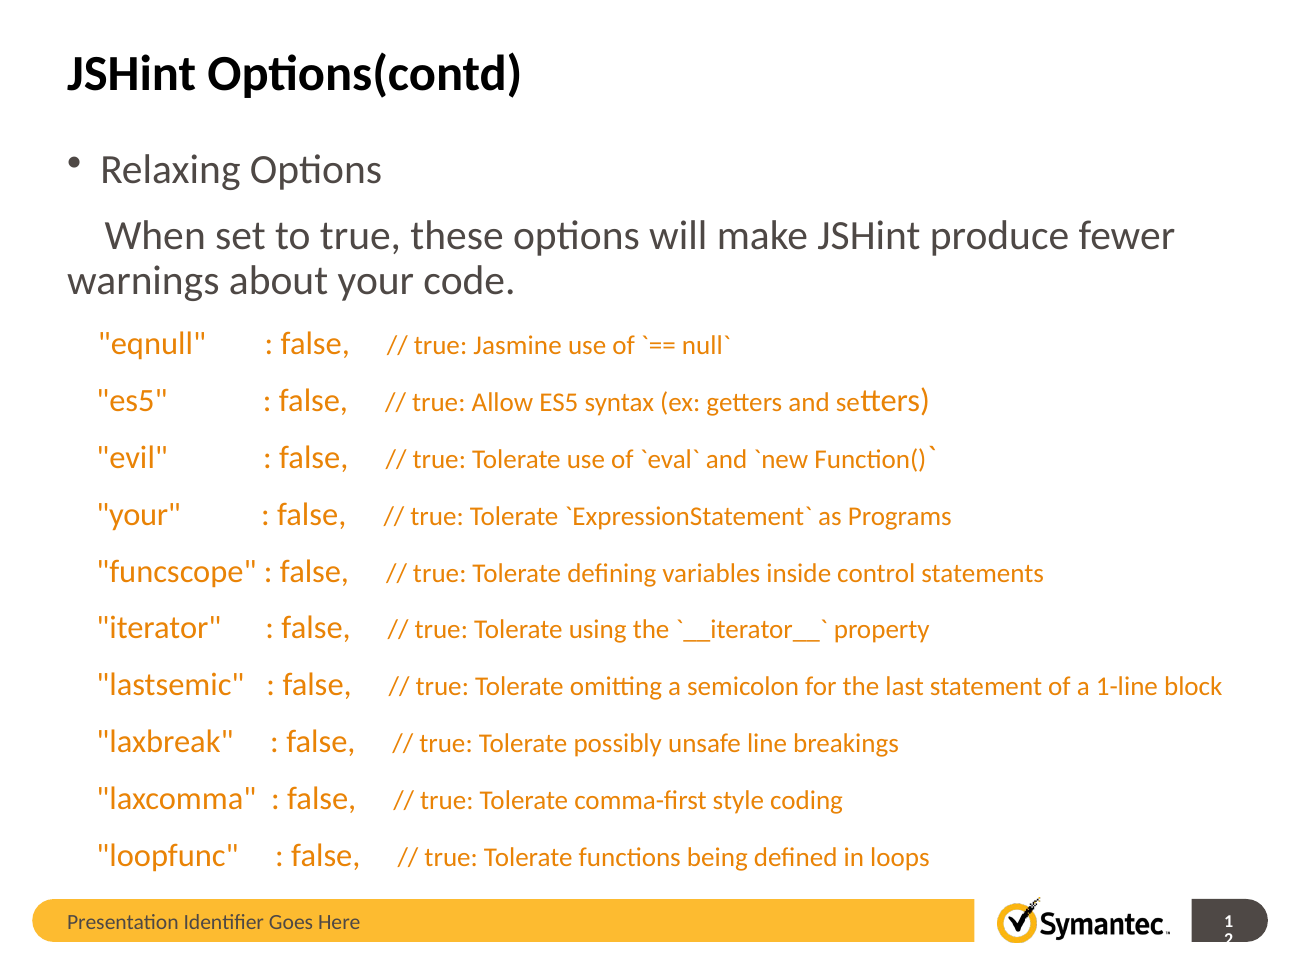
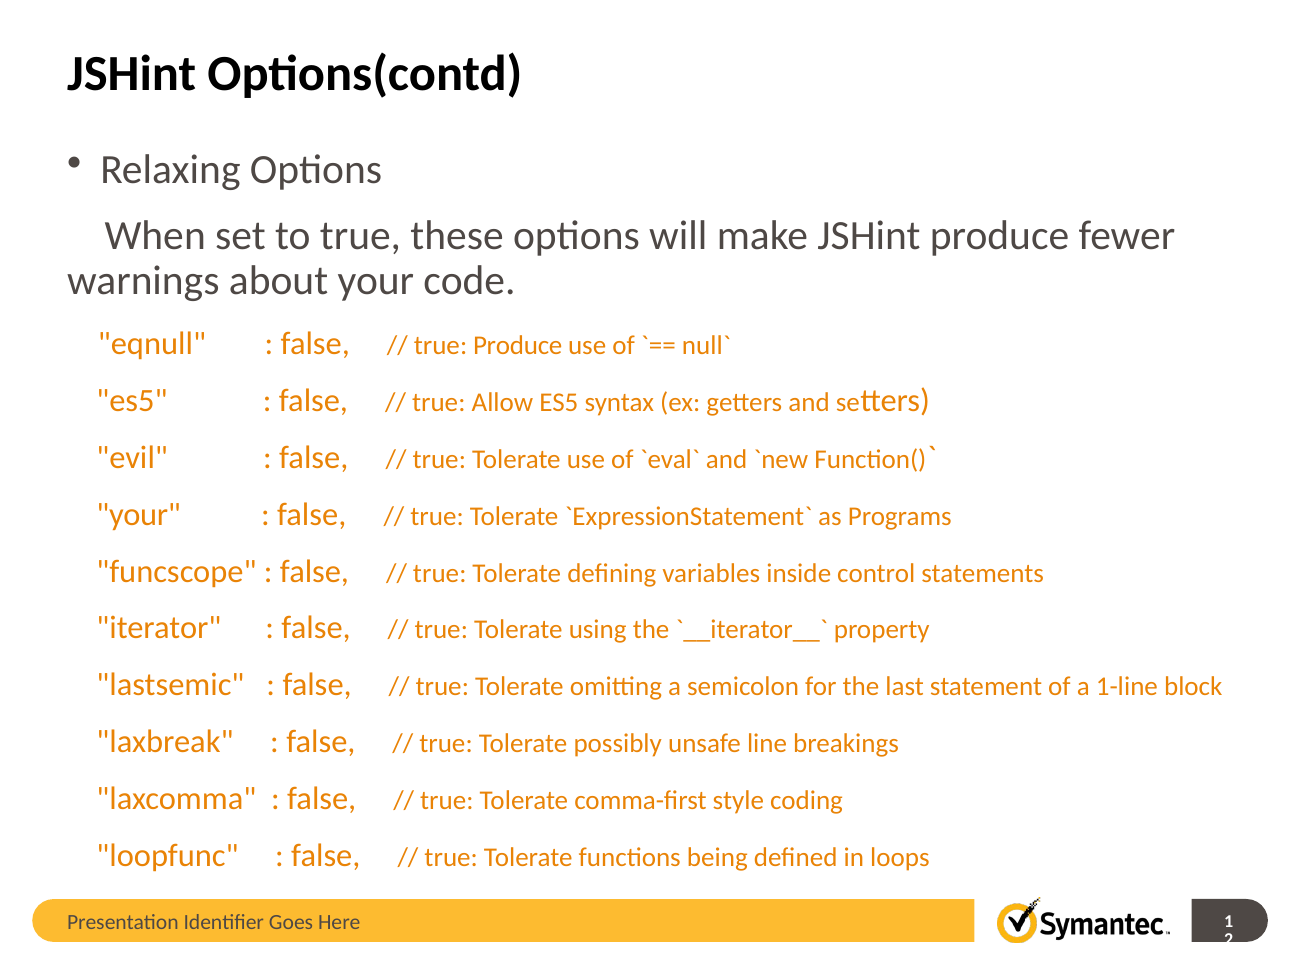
true Jasmine: Jasmine -> Produce
